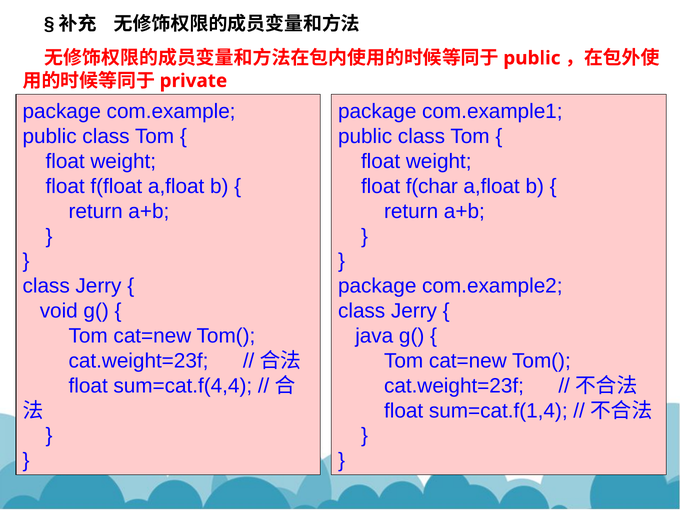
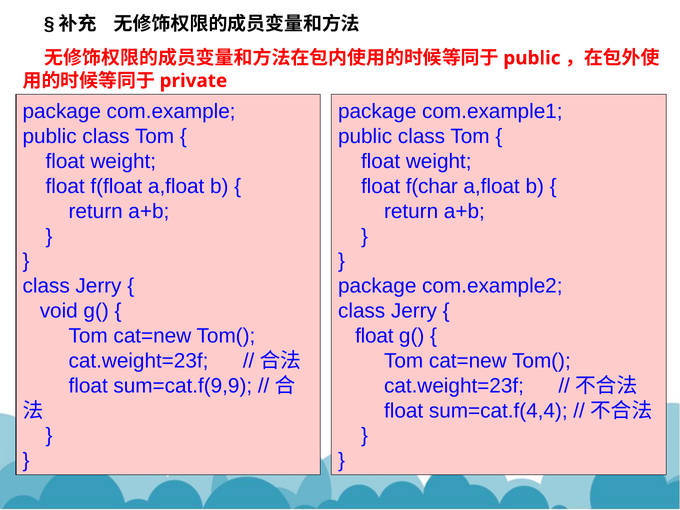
java at (374, 336): java -> float
sum=cat.f(4,4: sum=cat.f(4,4 -> sum=cat.f(9,9
sum=cat.f(1,4: sum=cat.f(1,4 -> sum=cat.f(4,4
